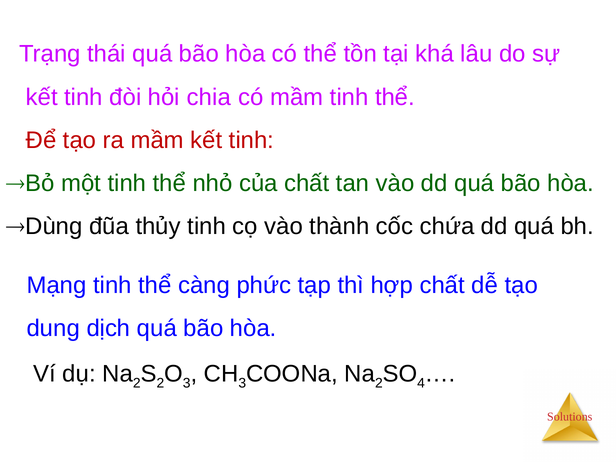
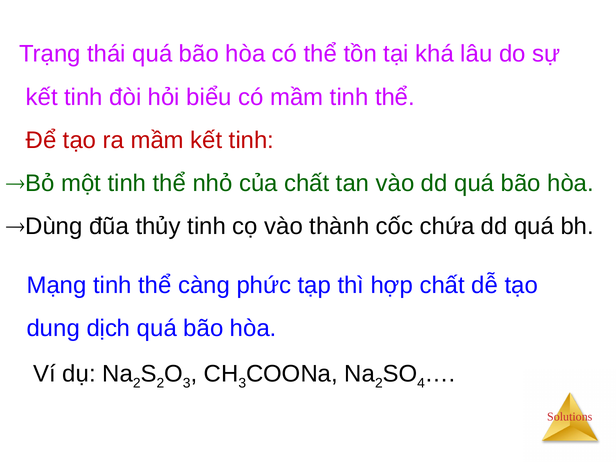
chia: chia -> biểu
